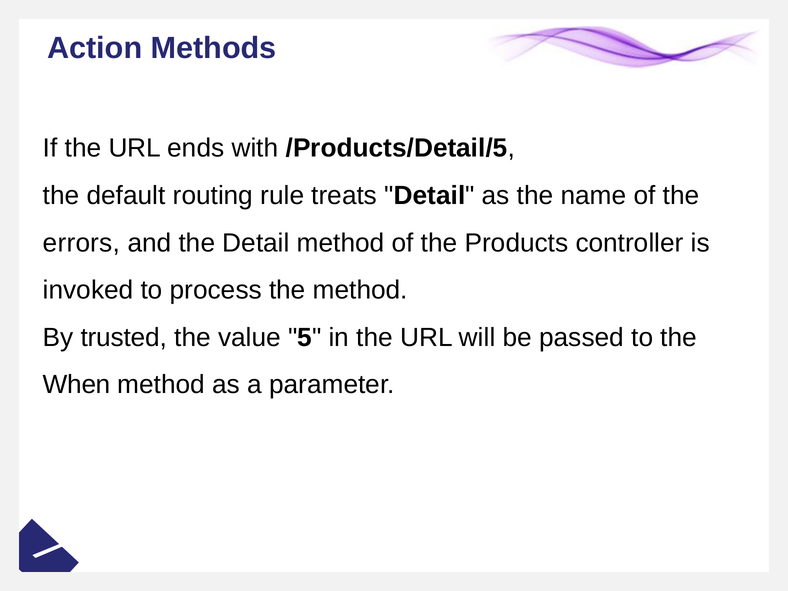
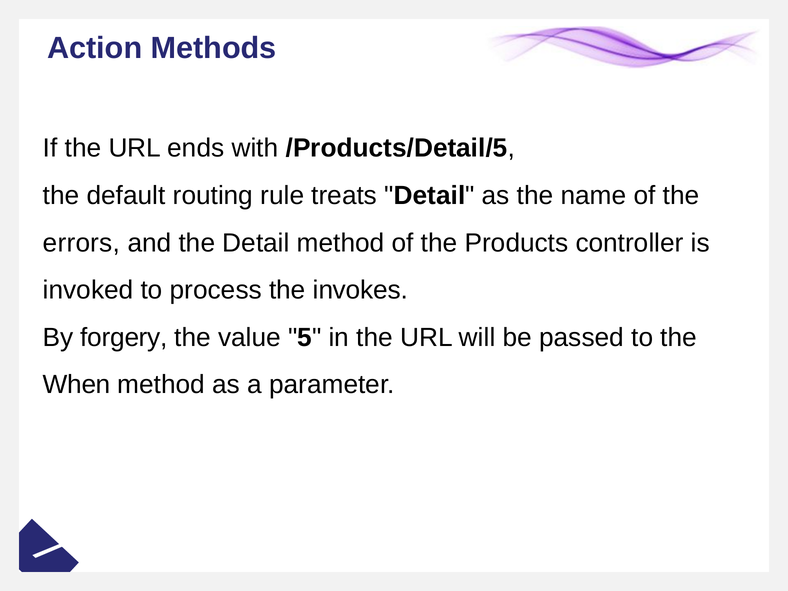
the method: method -> invokes
trusted: trusted -> forgery
